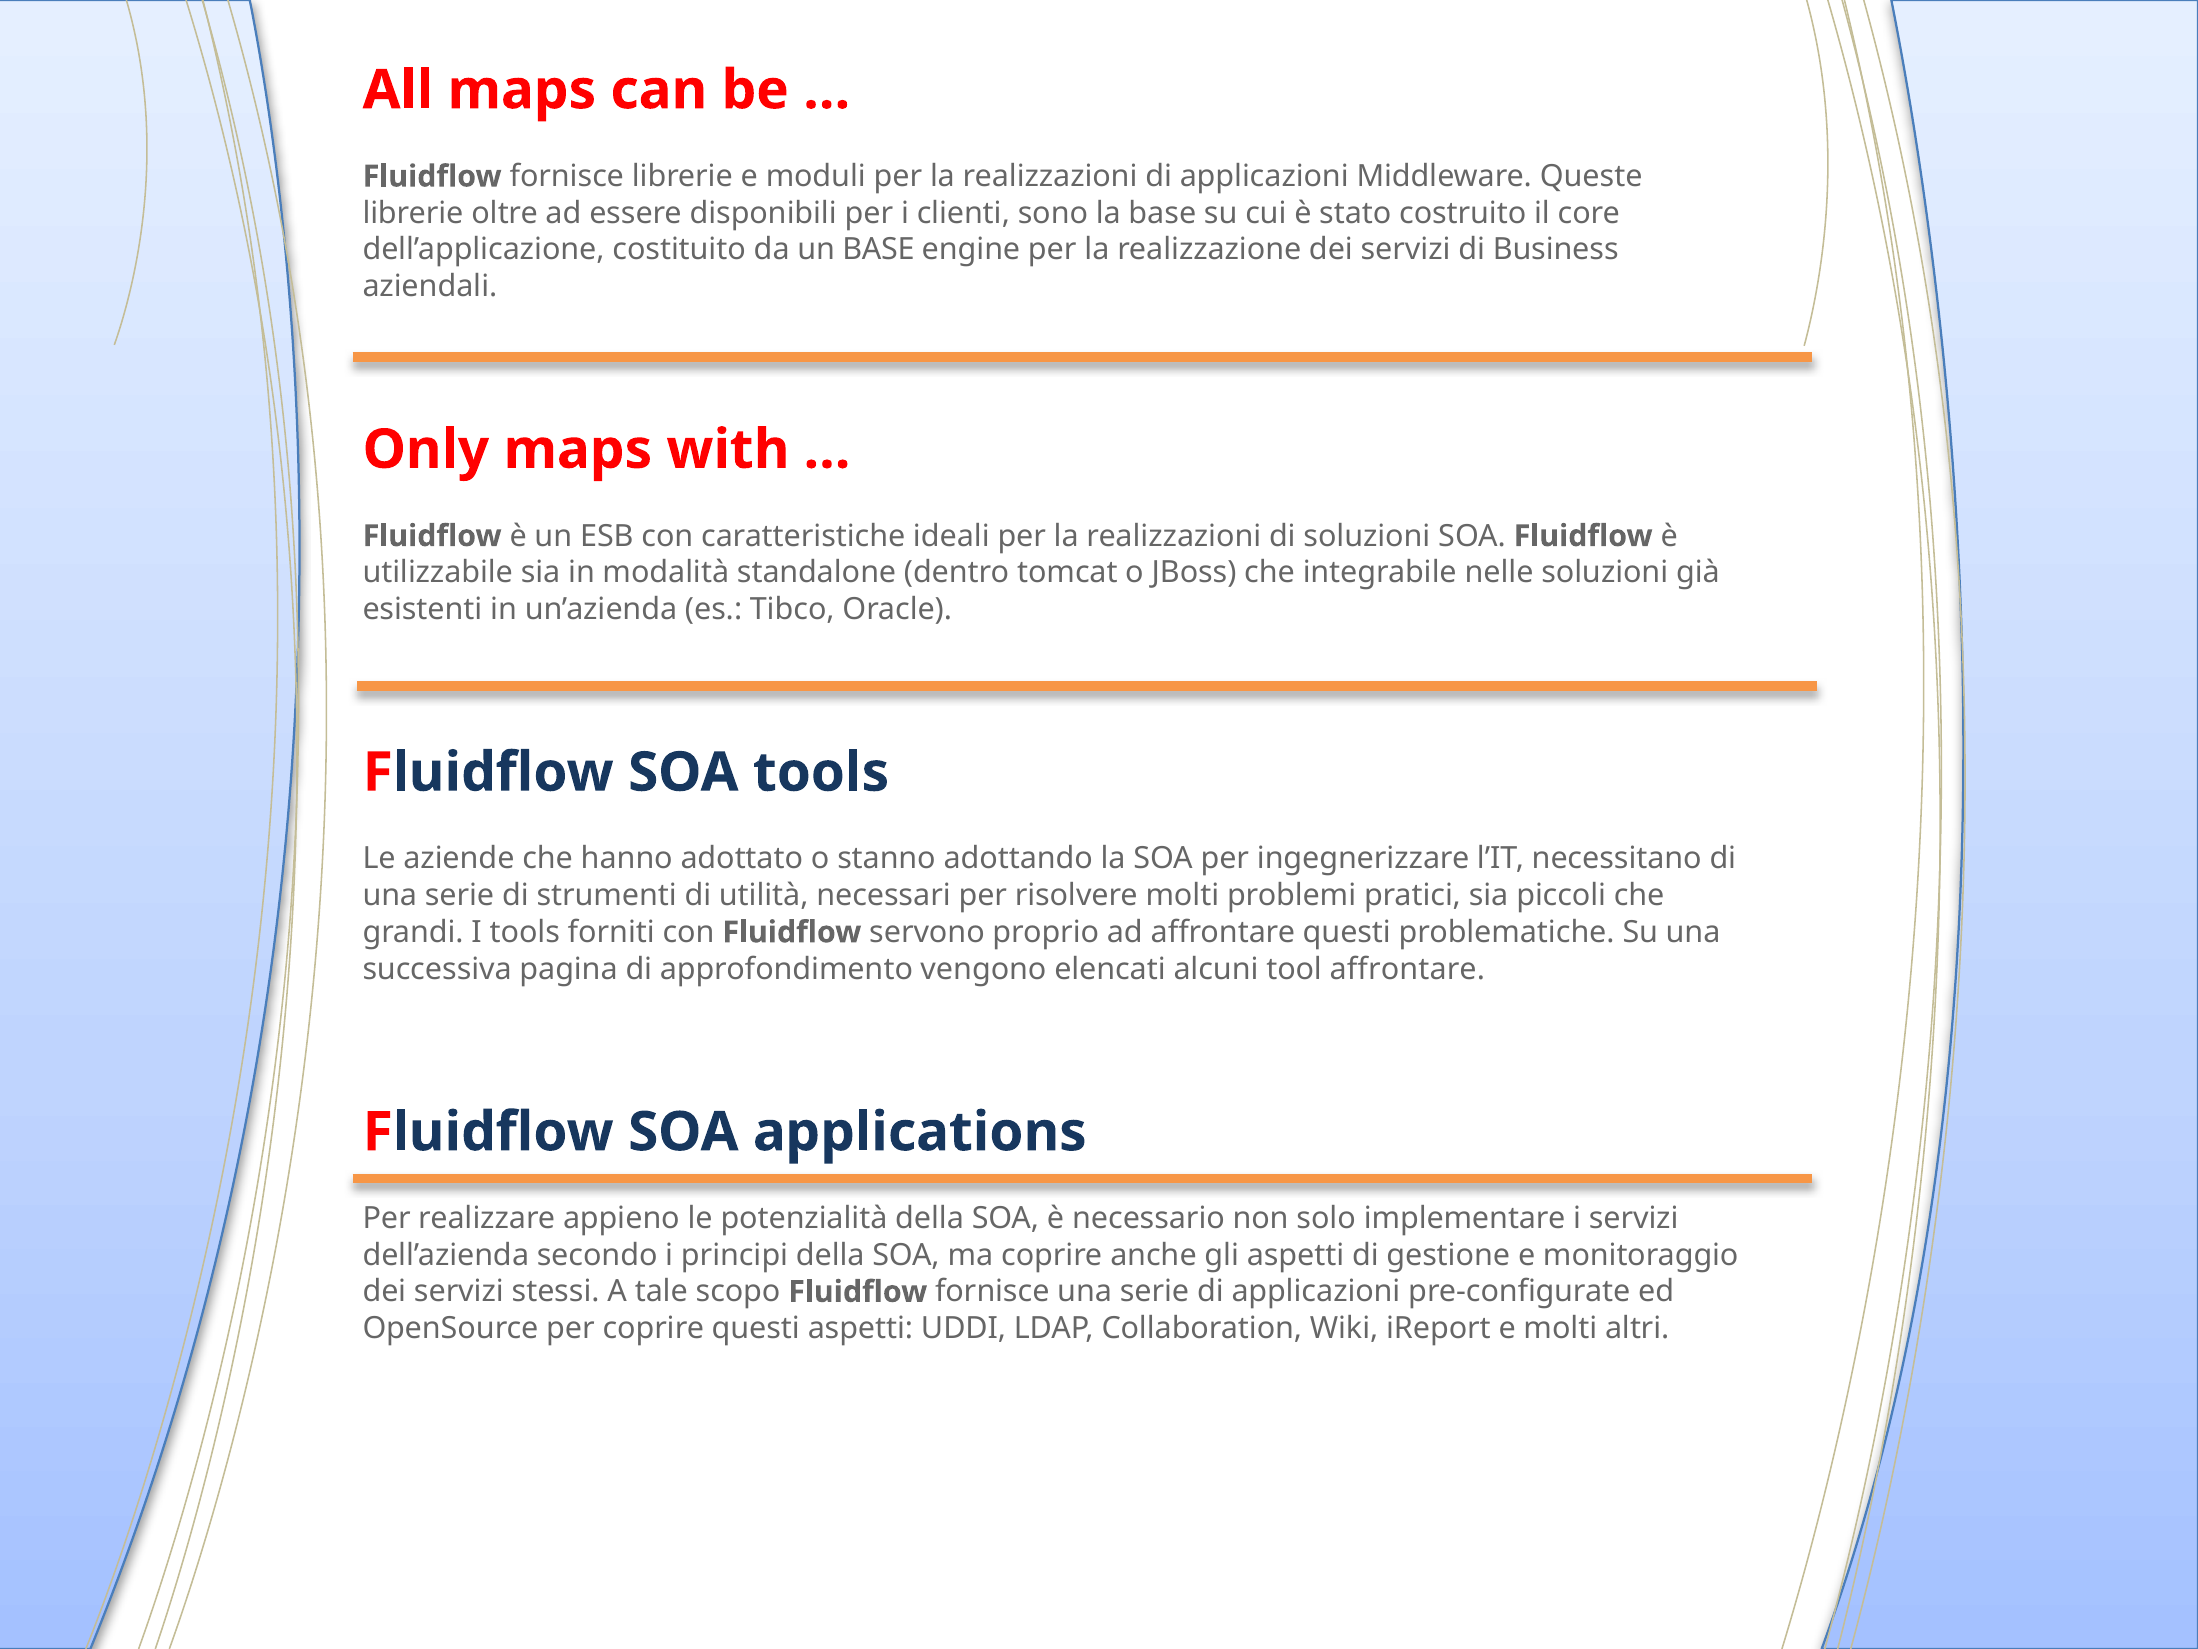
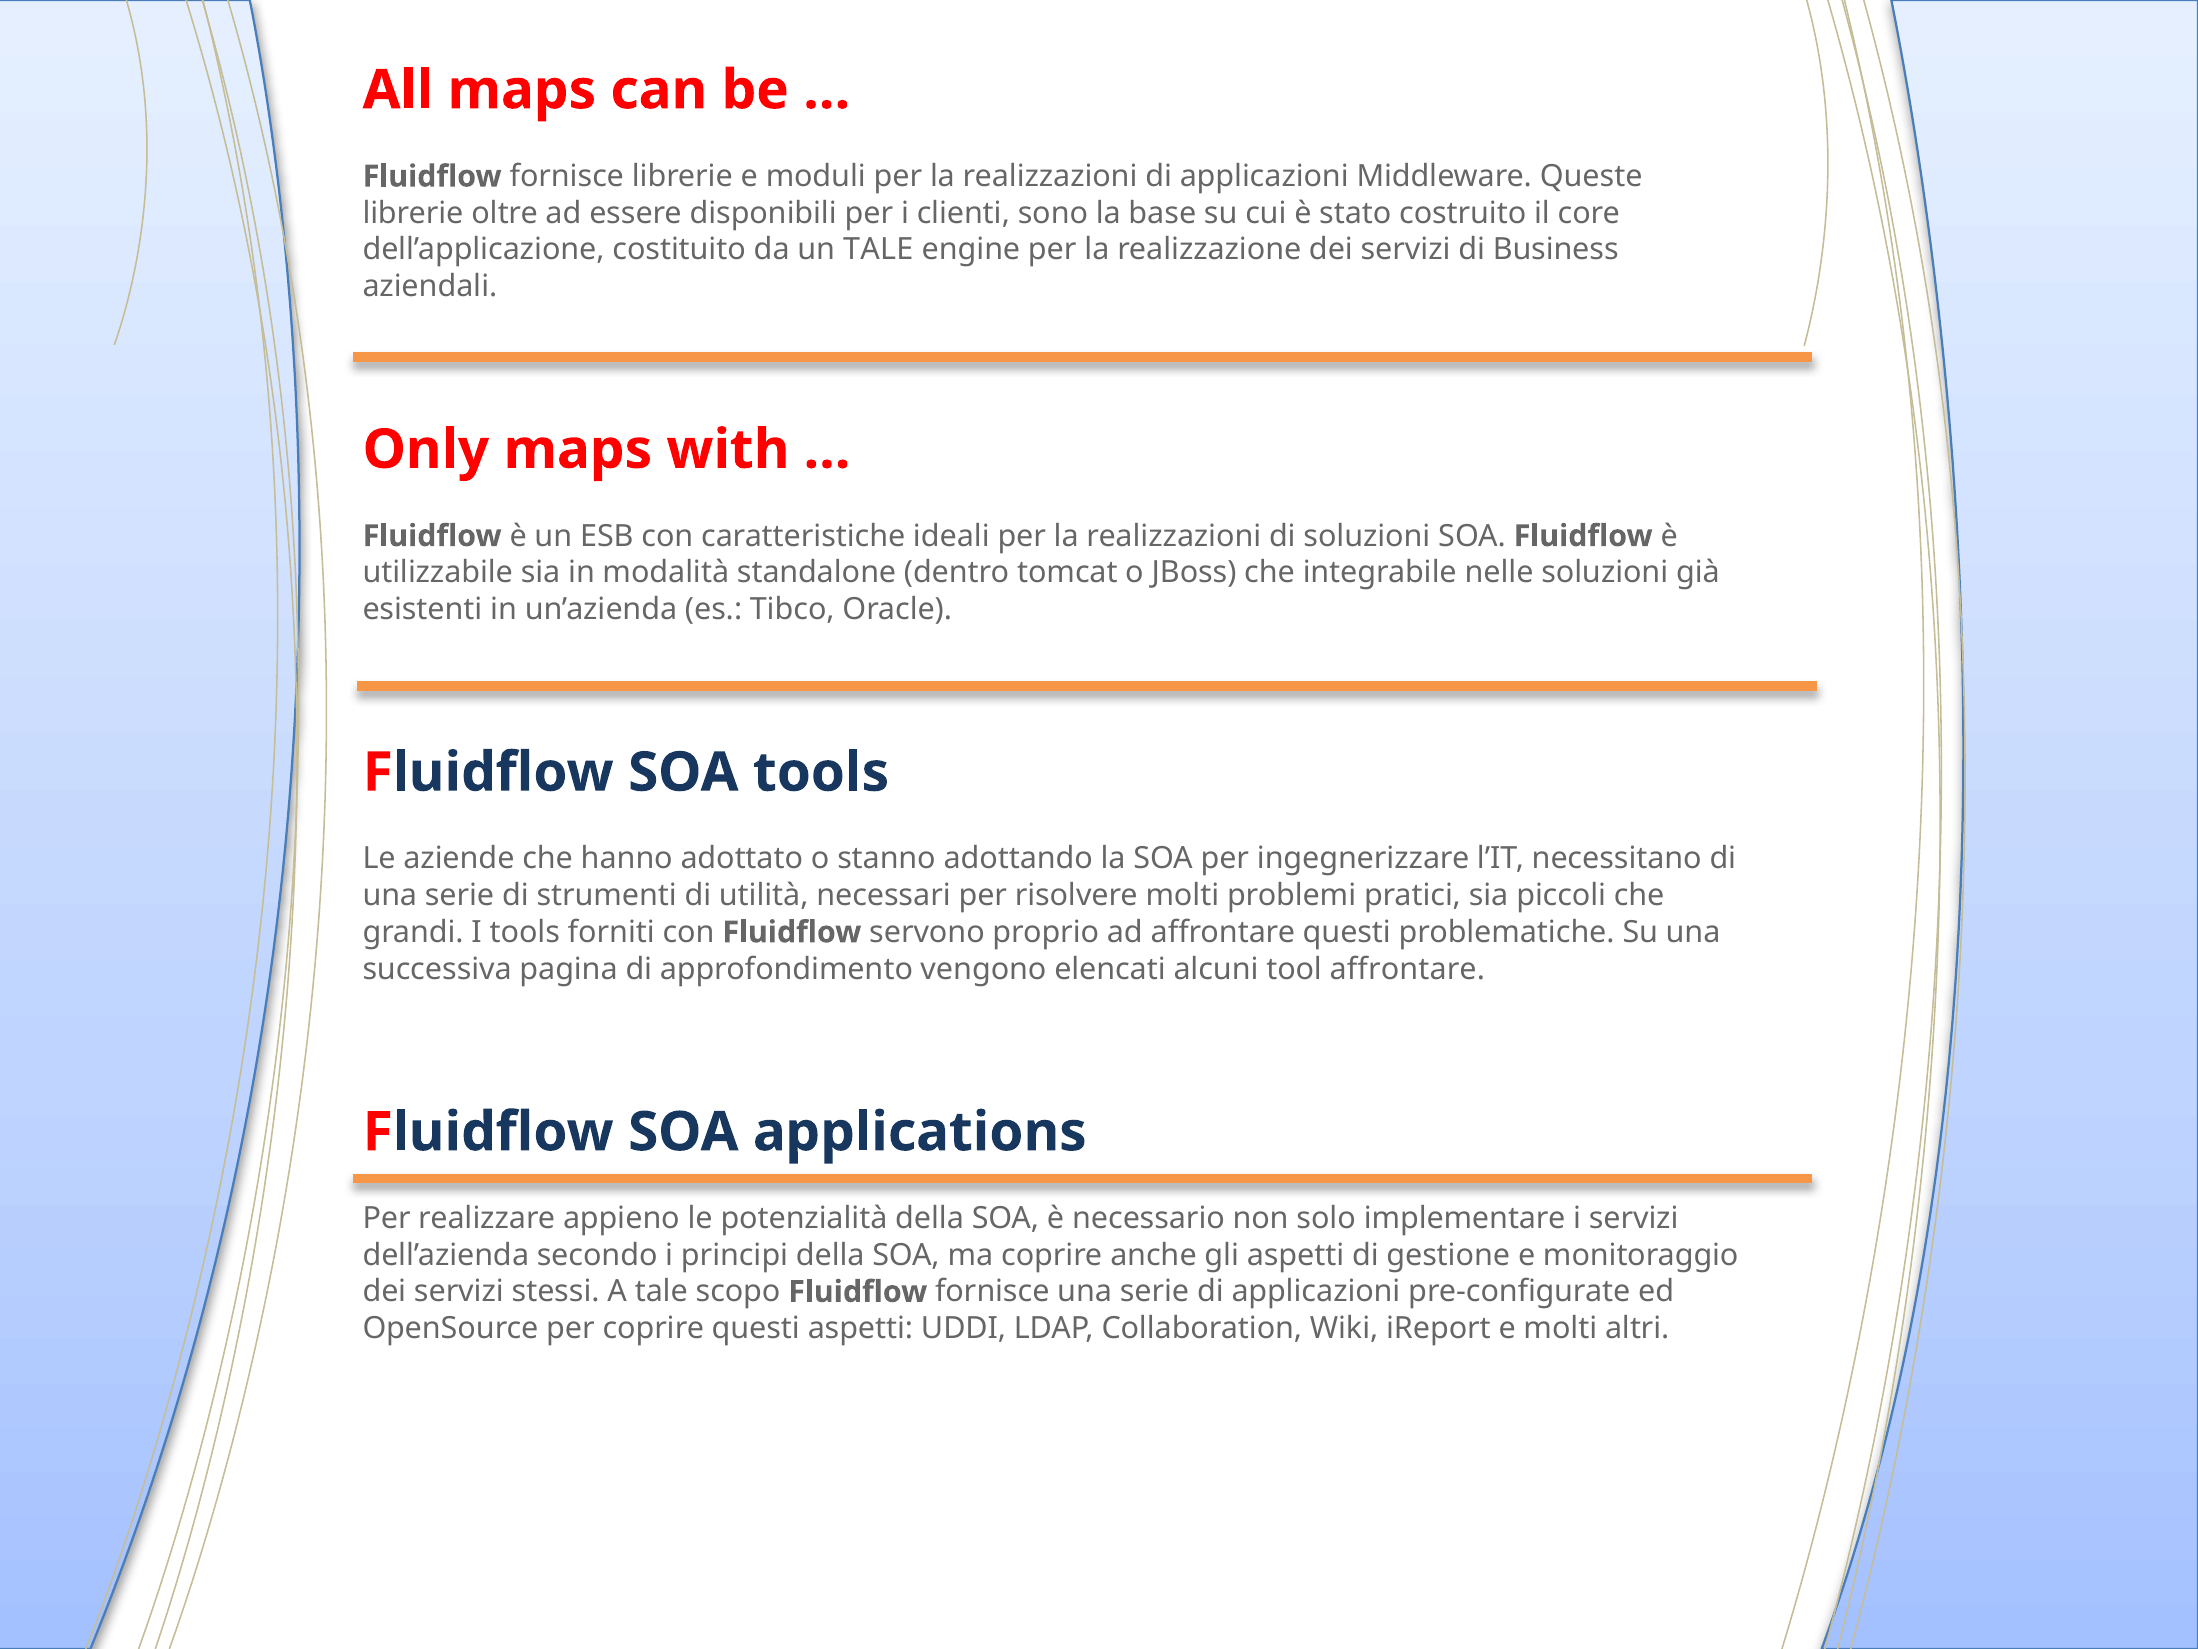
un BASE: BASE -> TALE
